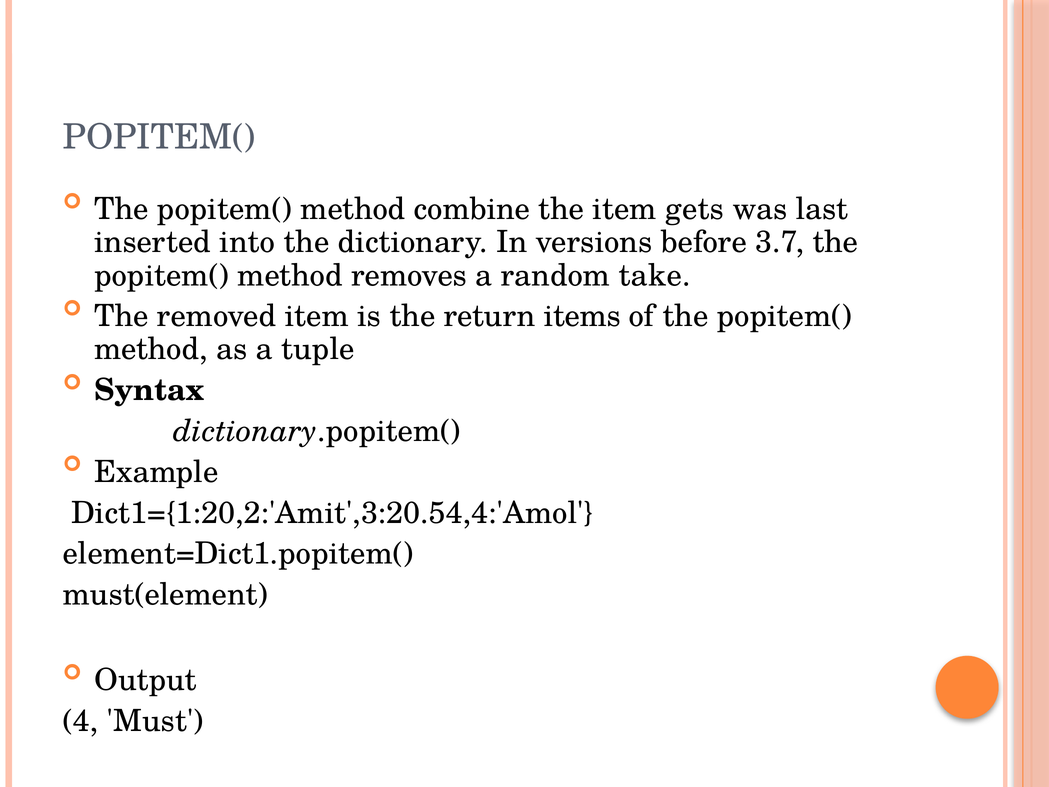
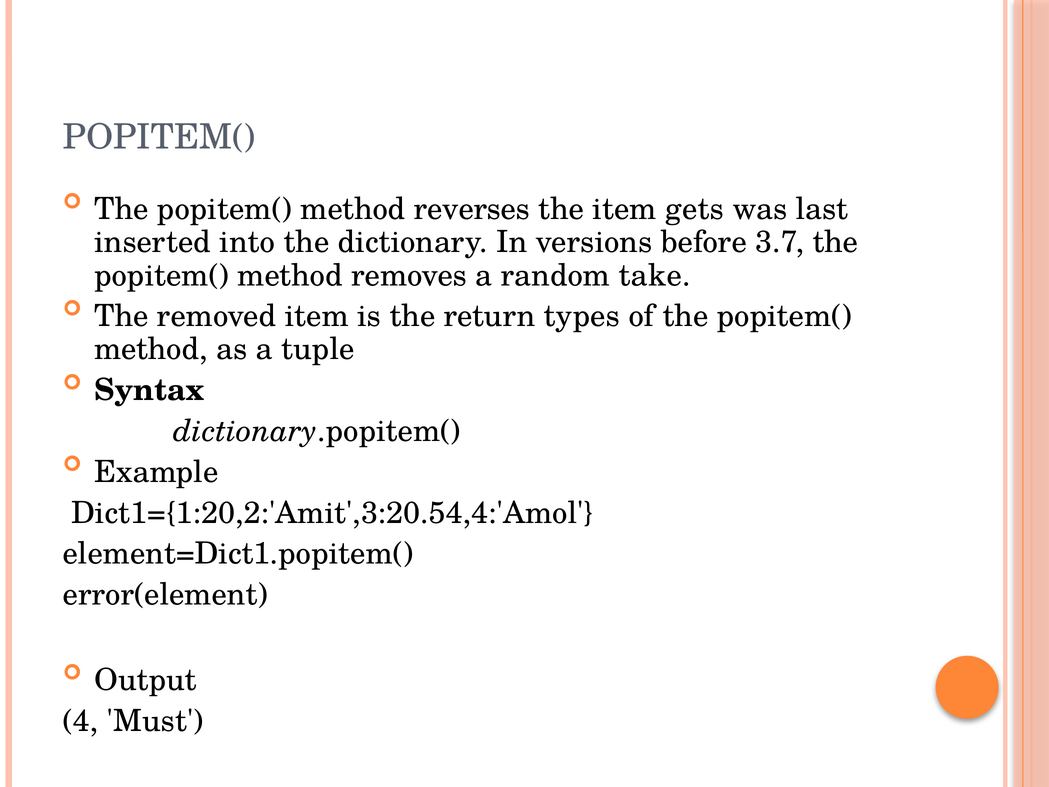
combine: combine -> reverses
items: items -> types
must(element: must(element -> error(element
